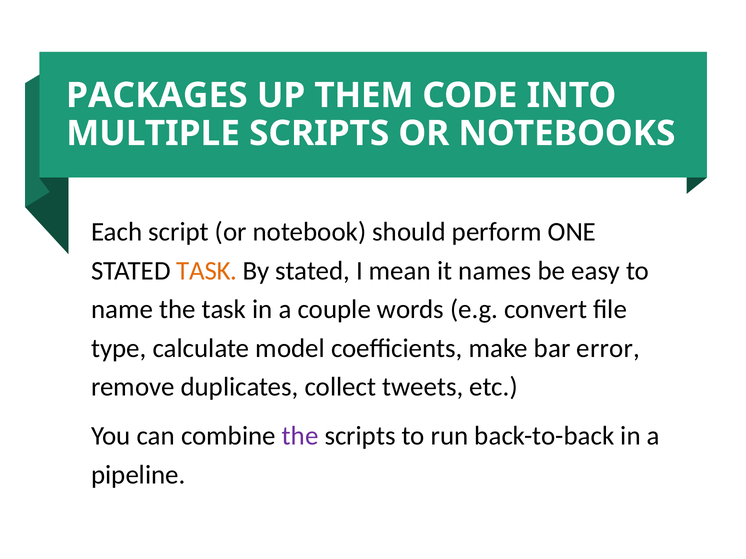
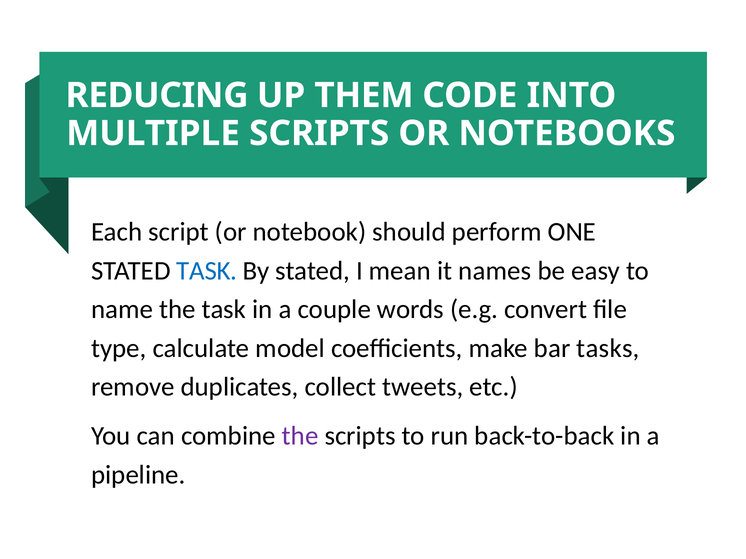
PACKAGES: PACKAGES -> REDUCING
TASK at (207, 271) colour: orange -> blue
error: error -> tasks
